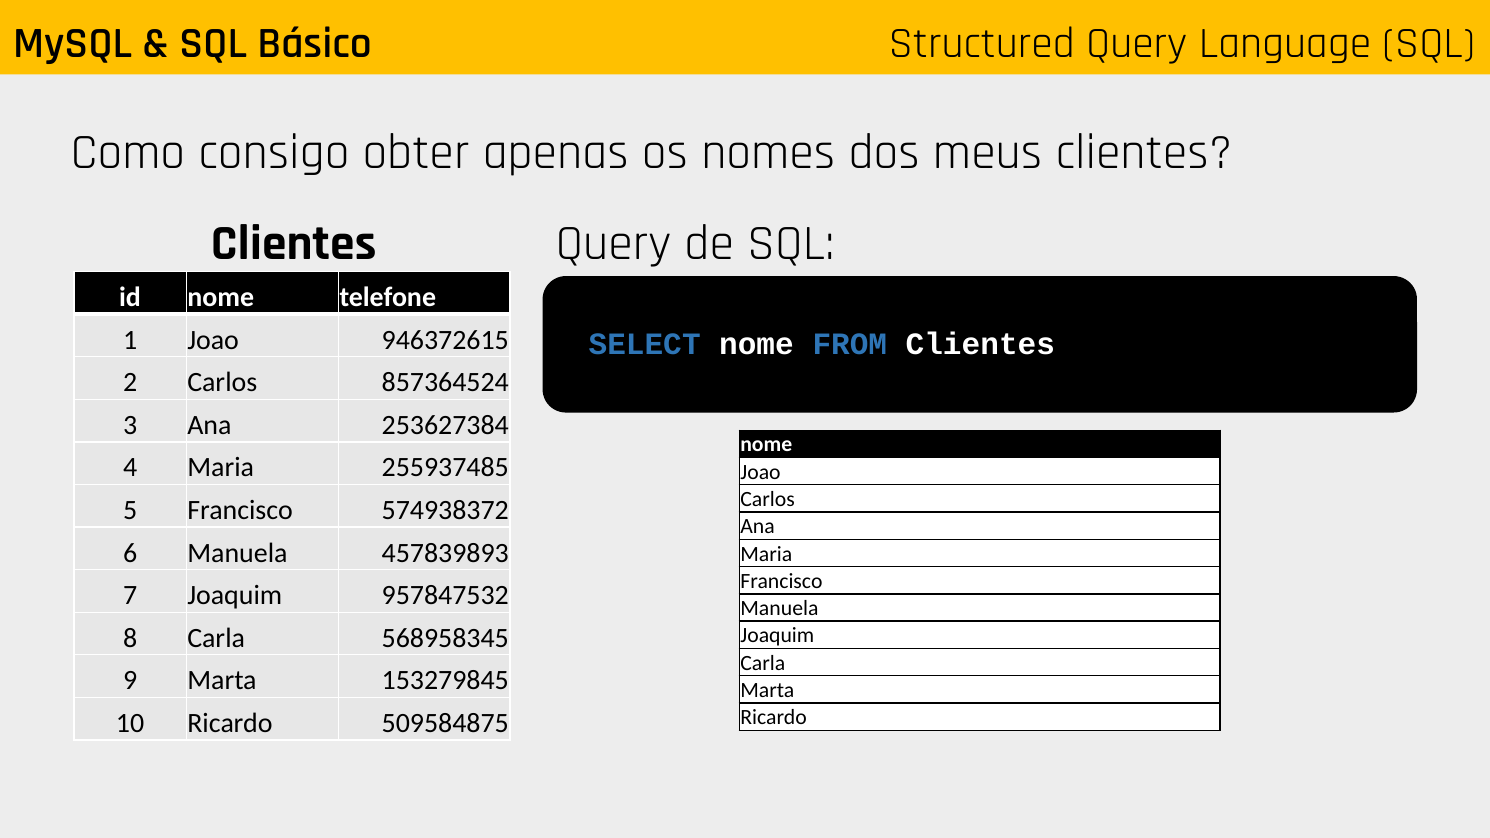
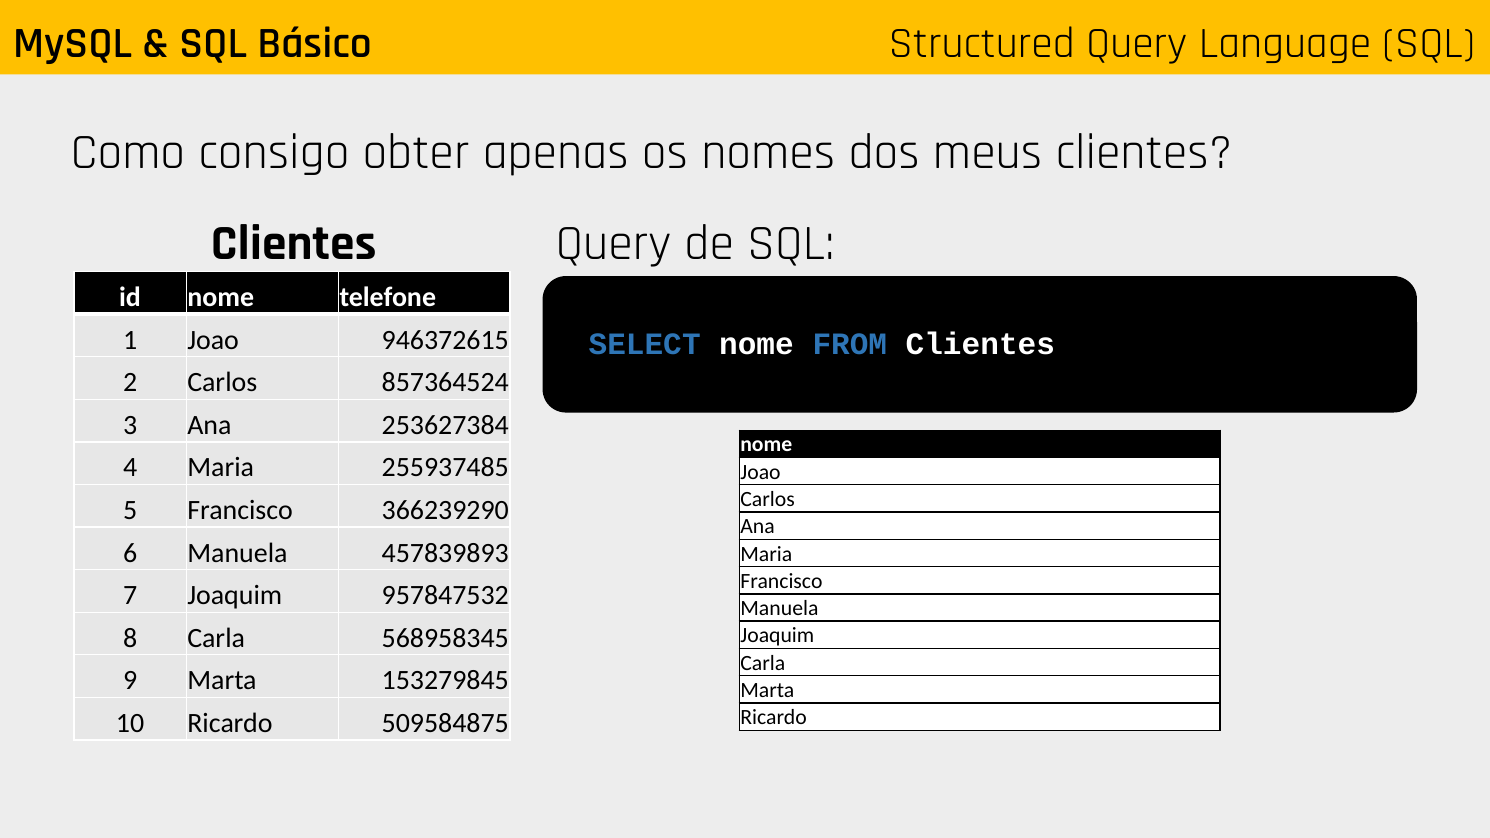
574938372: 574938372 -> 366239290
